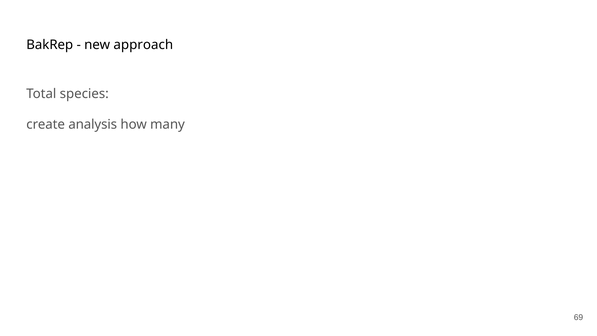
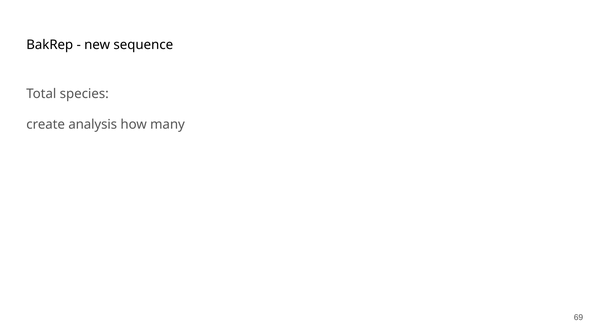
approach: approach -> sequence
